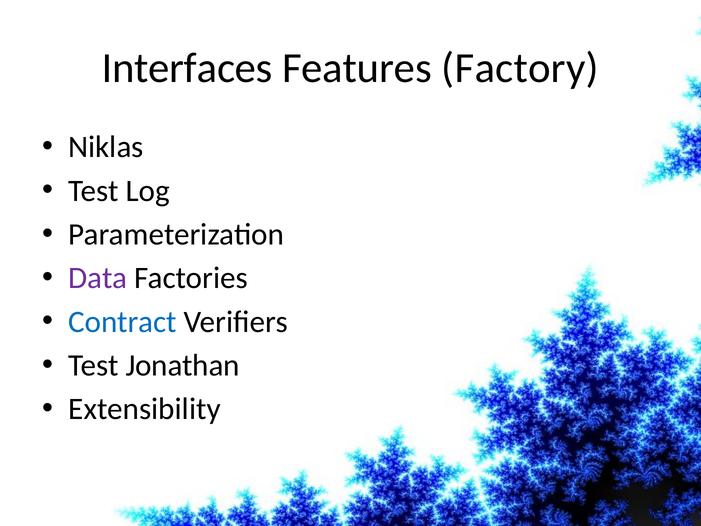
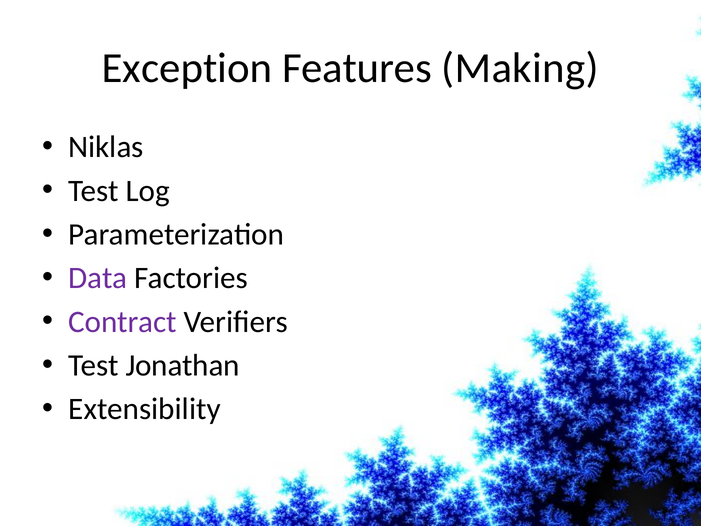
Interfaces: Interfaces -> Exception
Factory: Factory -> Making
Contract colour: blue -> purple
